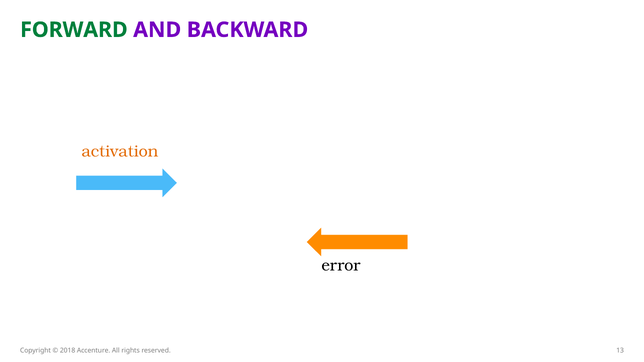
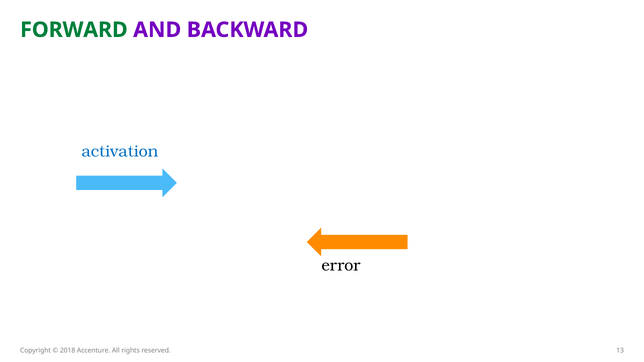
activation colour: orange -> blue
